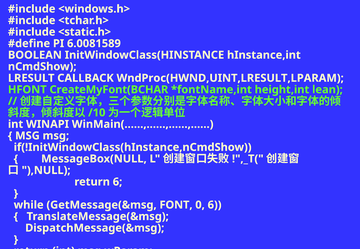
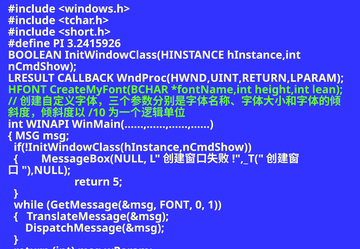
<static.h>: <static.h> -> <short.h>
6.0081589: 6.0081589 -> 3.2415926
WndProc(HWND,UINT,LRESULT,LPARAM: WndProc(HWND,UINT,LRESULT,LPARAM -> WndProc(HWND,UINT,RETURN,LPARAM
return 6: 6 -> 5
0 6: 6 -> 1
